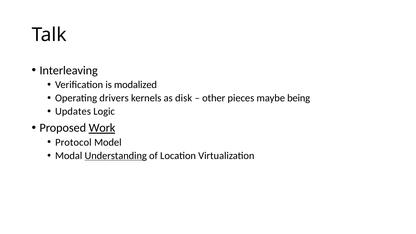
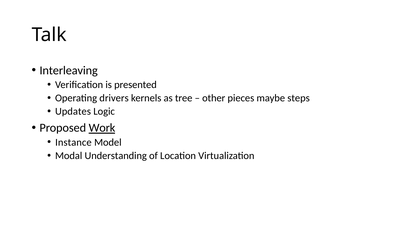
modalized: modalized -> presented
disk: disk -> tree
being: being -> steps
Protocol: Protocol -> Instance
Understanding underline: present -> none
